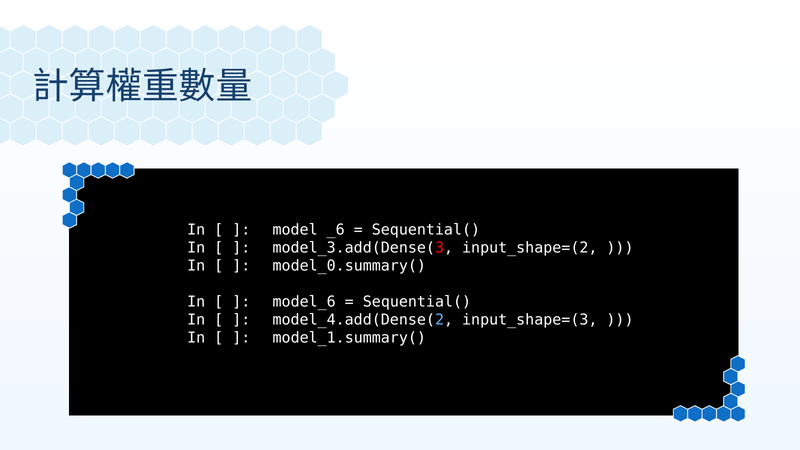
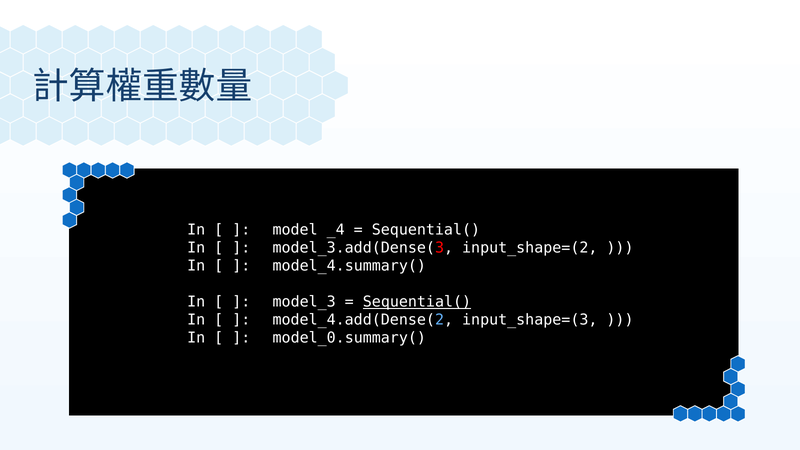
_6: _6 -> _4
model_0.summary(: model_0.summary( -> model_4.summary(
model_6: model_6 -> model_3
Sequential( at (417, 302) underline: none -> present
model_1.summary(: model_1.summary( -> model_0.summary(
